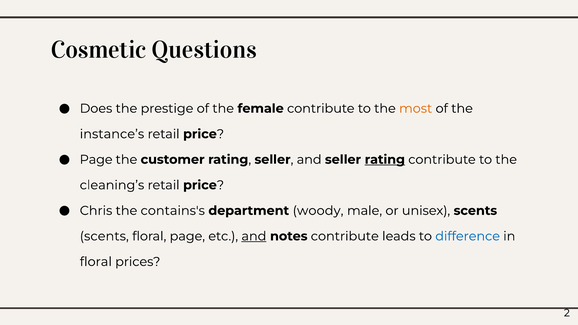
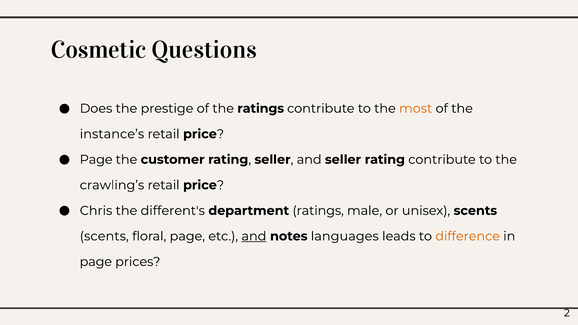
the female: female -> ratings
rating at (385, 160) underline: present -> none
cleaning’s: cleaning’s -> crawling’s
contains's: contains's -> different's
department woody: woody -> ratings
notes contribute: contribute -> languages
difference colour: blue -> orange
floral at (96, 262): floral -> page
